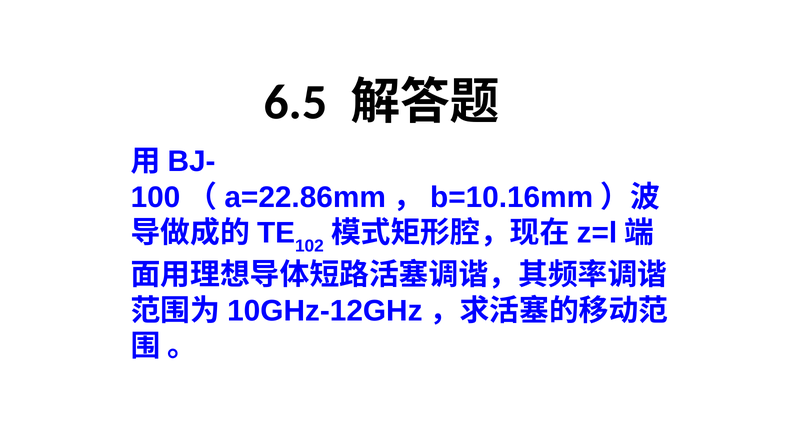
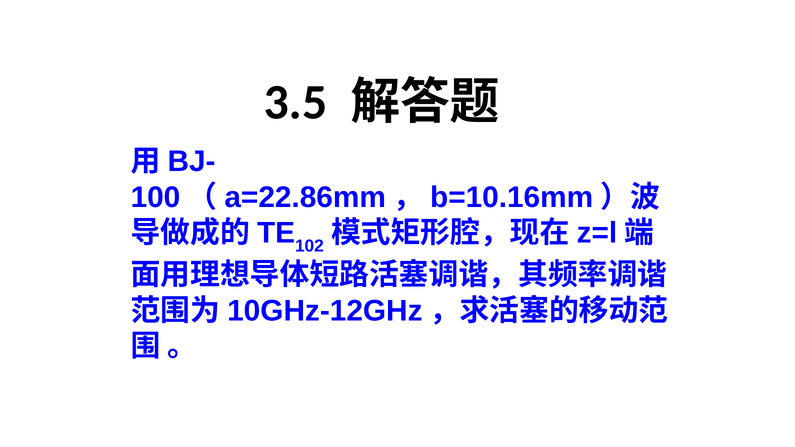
6.5: 6.5 -> 3.5
